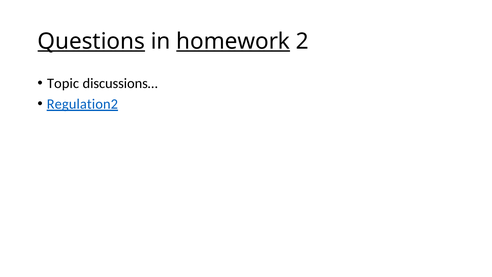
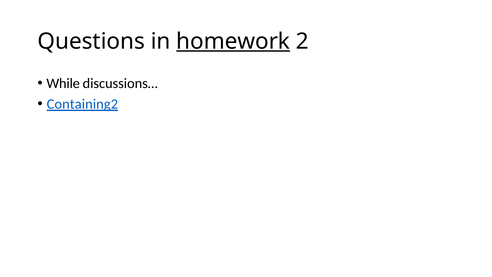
Questions underline: present -> none
Topic: Topic -> While
Regulation2: Regulation2 -> Containing2
